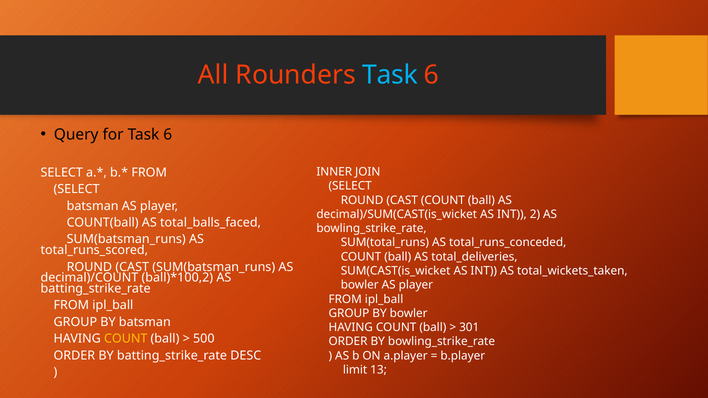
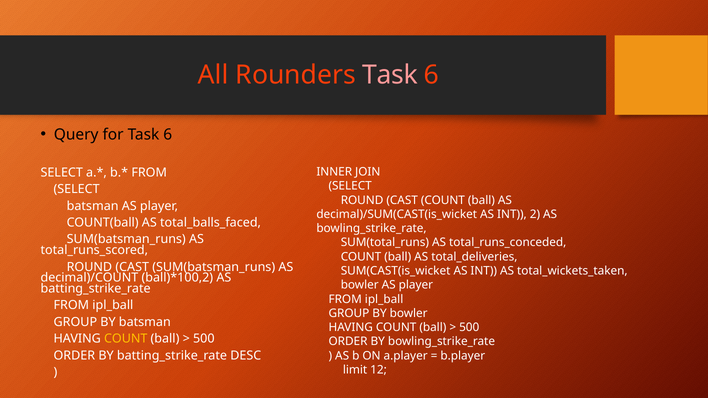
Task at (390, 75) colour: light blue -> pink
301 at (469, 328): 301 -> 500
13: 13 -> 12
